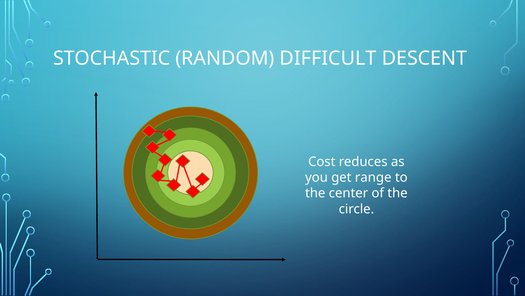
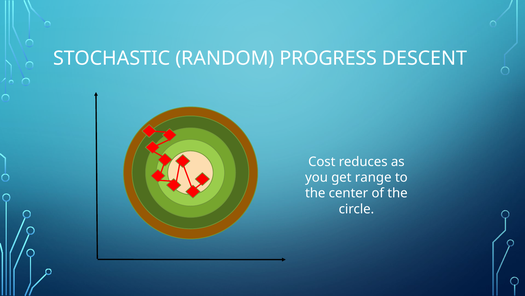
DIFFICULT: DIFFICULT -> PROGRESS
